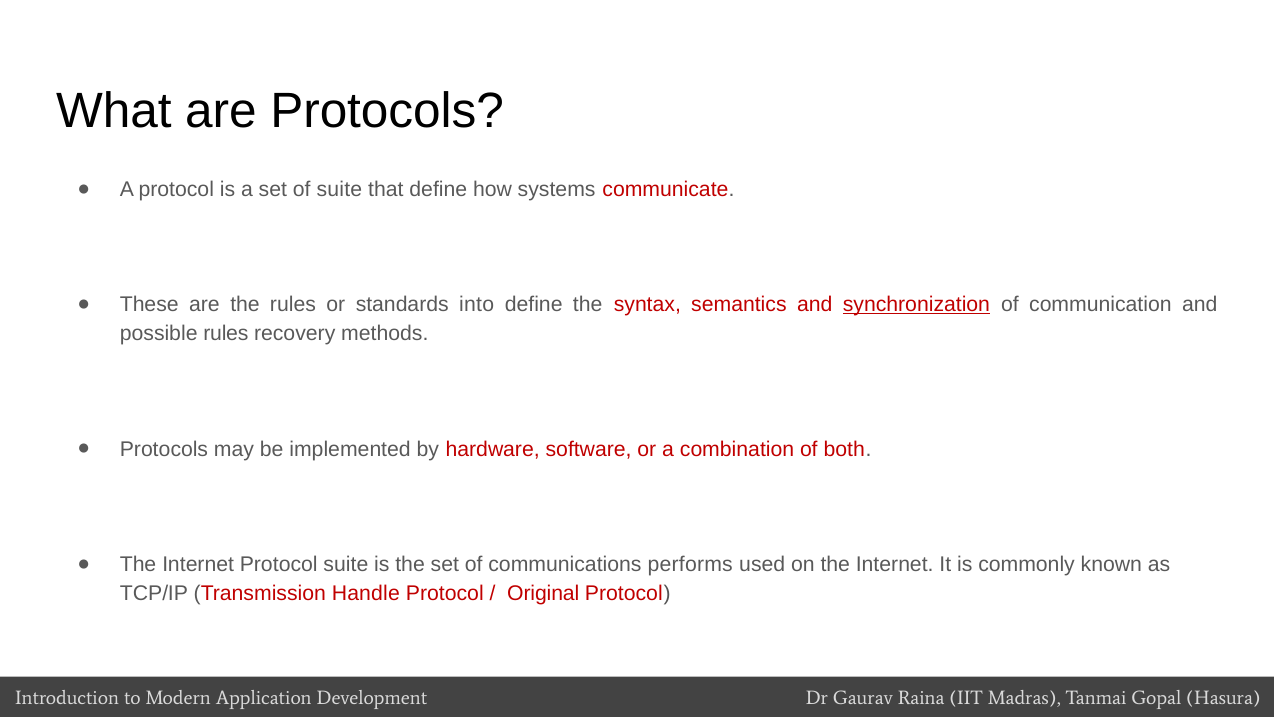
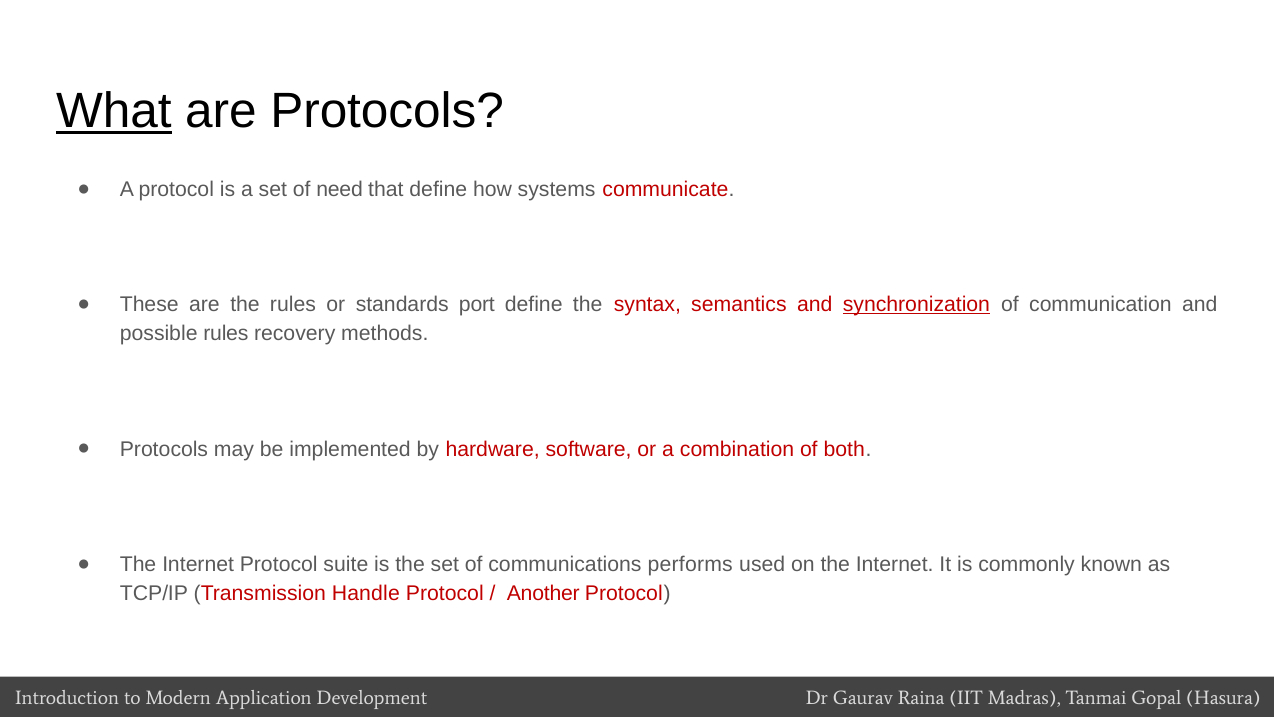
What underline: none -> present
of suite: suite -> need
into: into -> port
Original: Original -> Another
